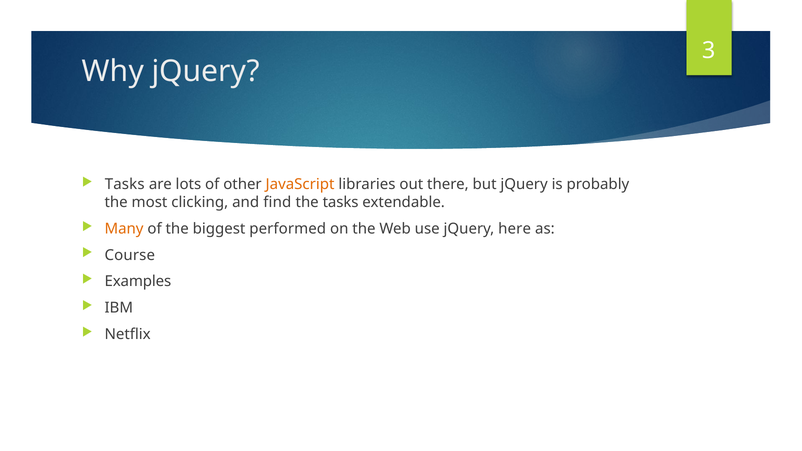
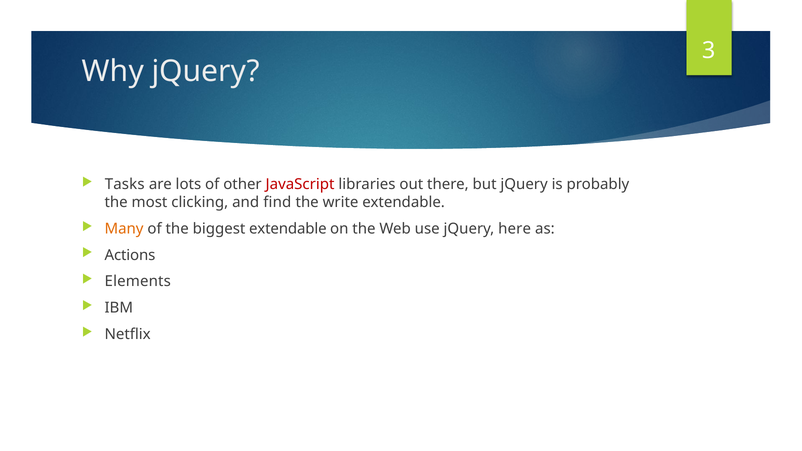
JavaScript colour: orange -> red
the tasks: tasks -> write
biggest performed: performed -> extendable
Course: Course -> Actions
Examples: Examples -> Elements
